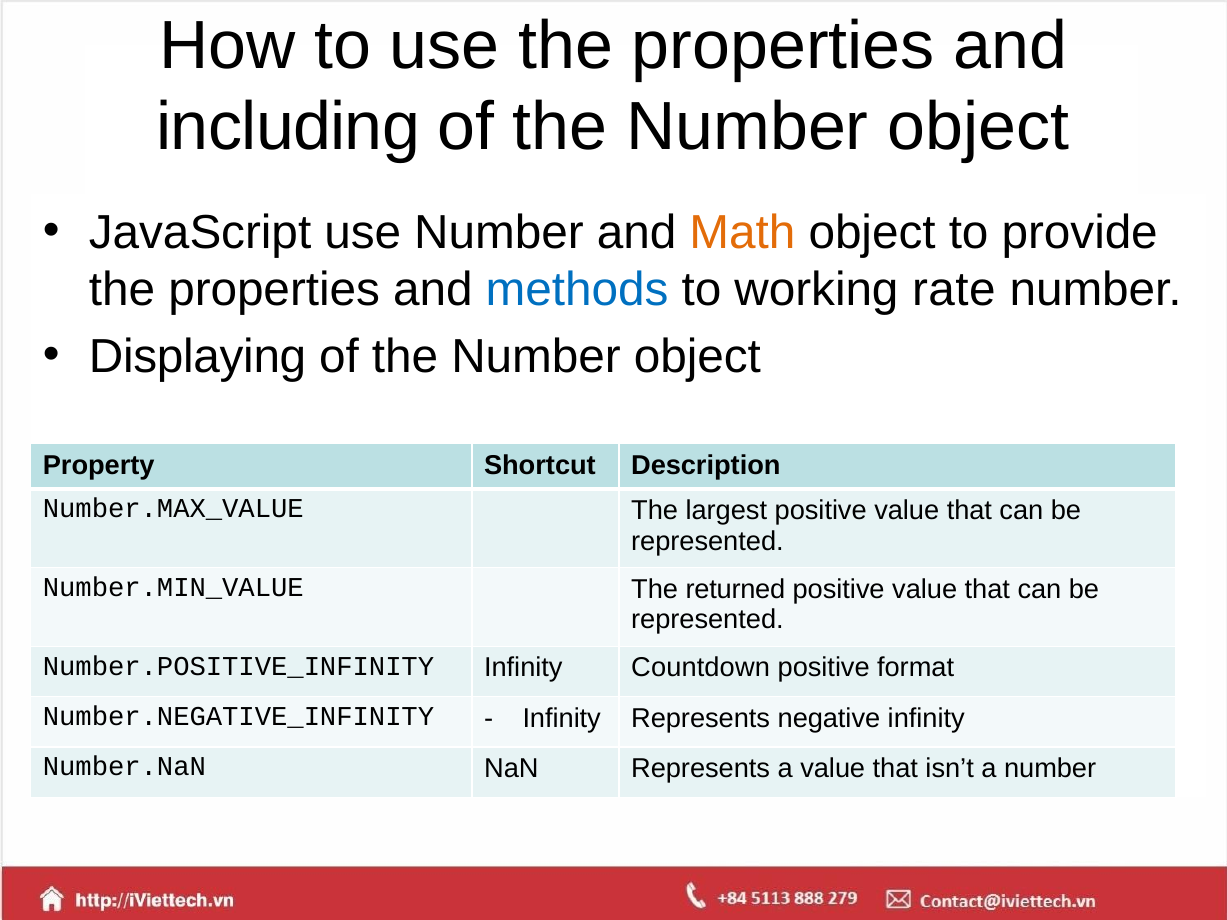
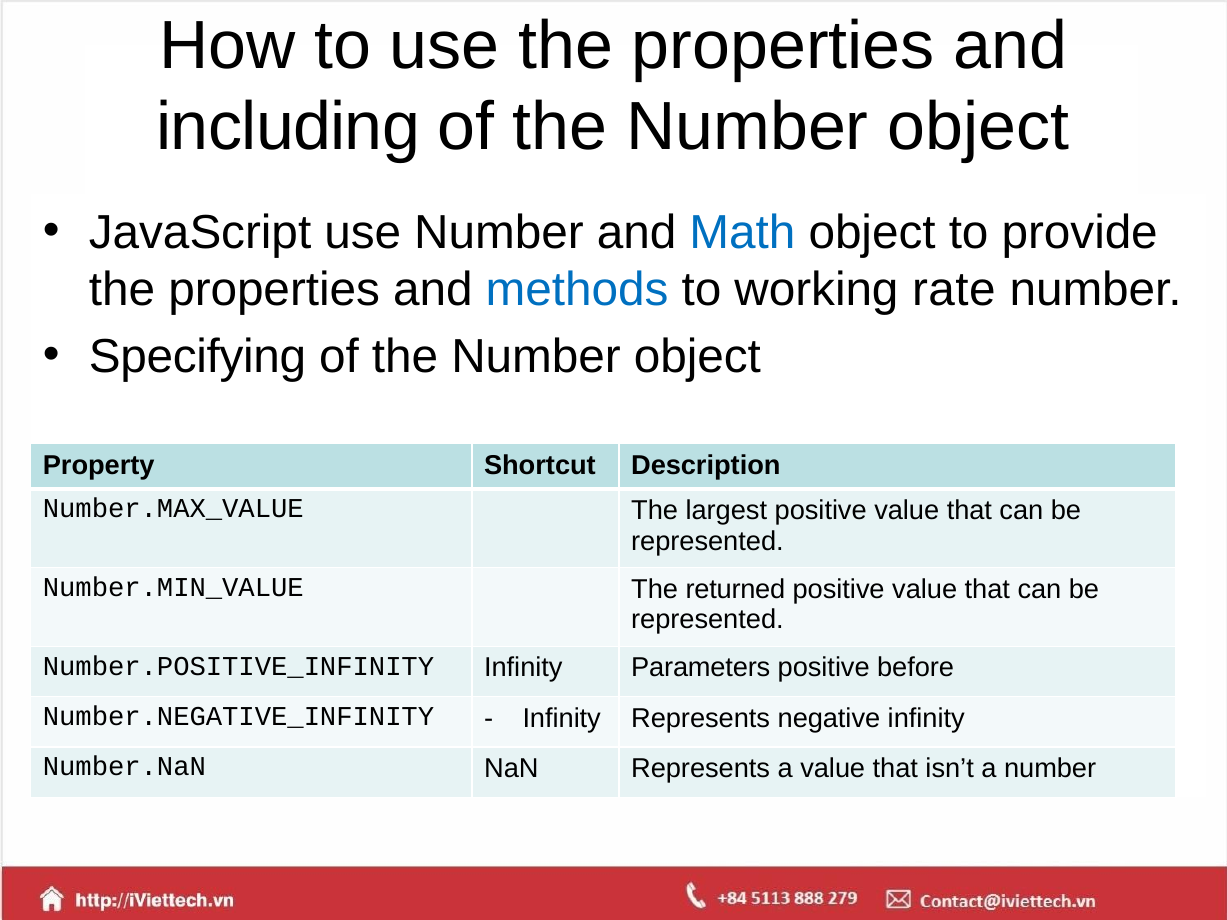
Math colour: orange -> blue
Displaying: Displaying -> Specifying
Countdown: Countdown -> Parameters
format: format -> before
